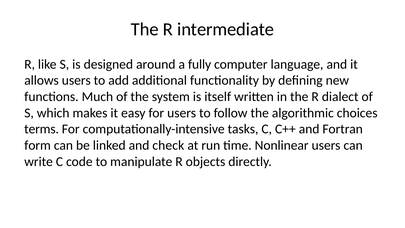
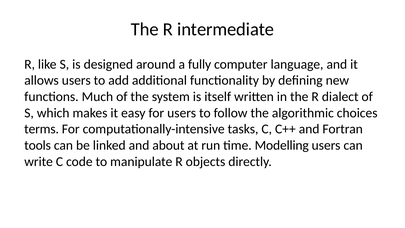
form: form -> tools
check: check -> about
Nonlinear: Nonlinear -> Modelling
